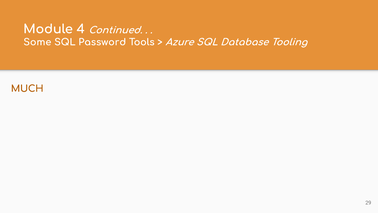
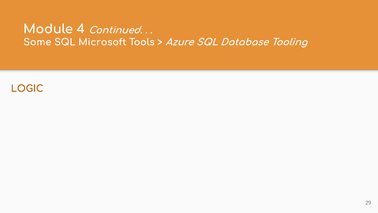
Password: Password -> Microsoft
MUCH: MUCH -> LOGIC
